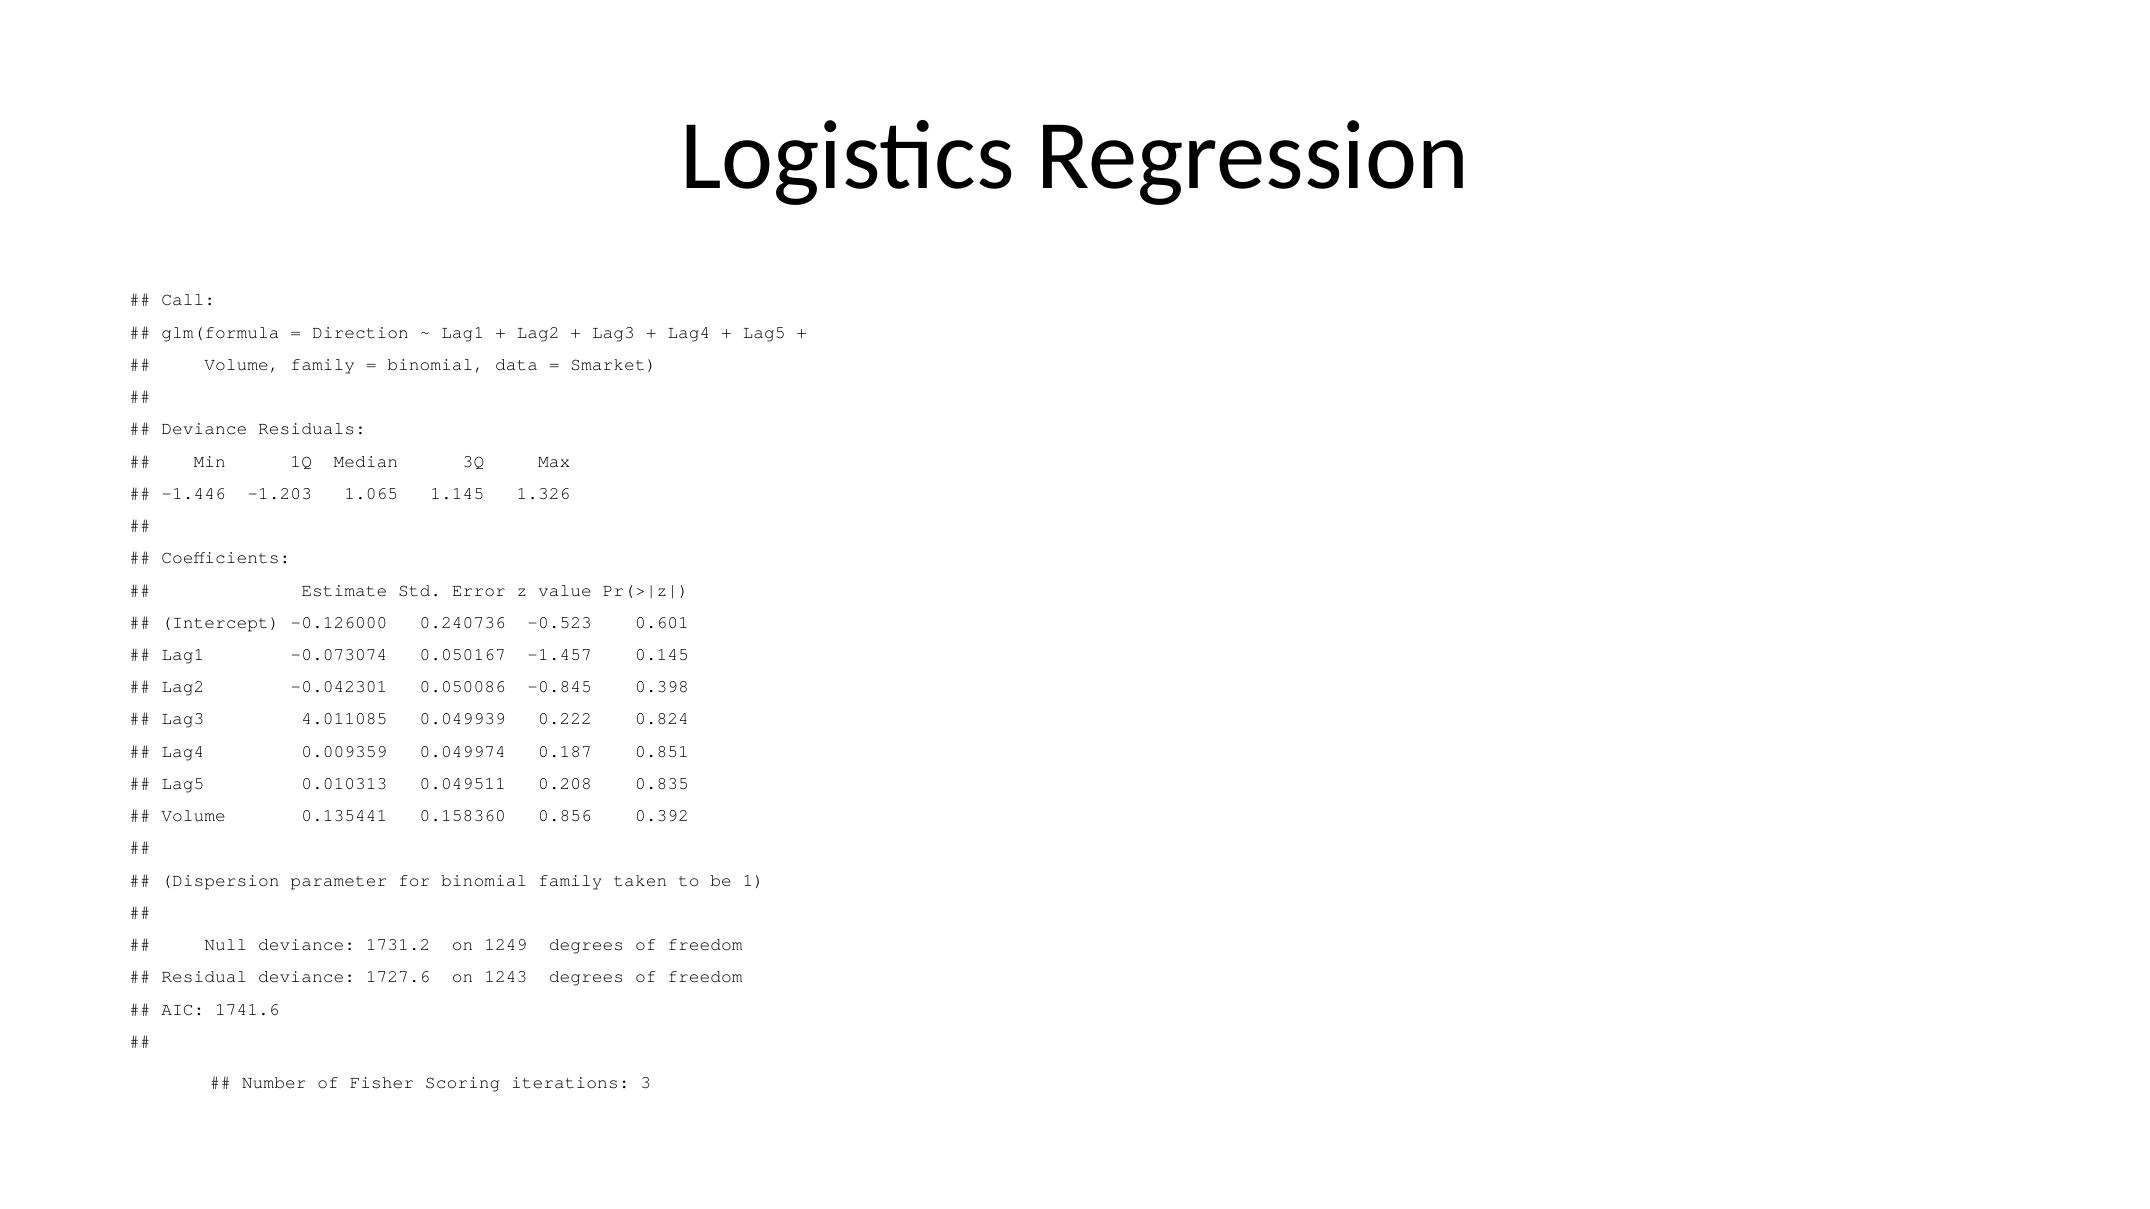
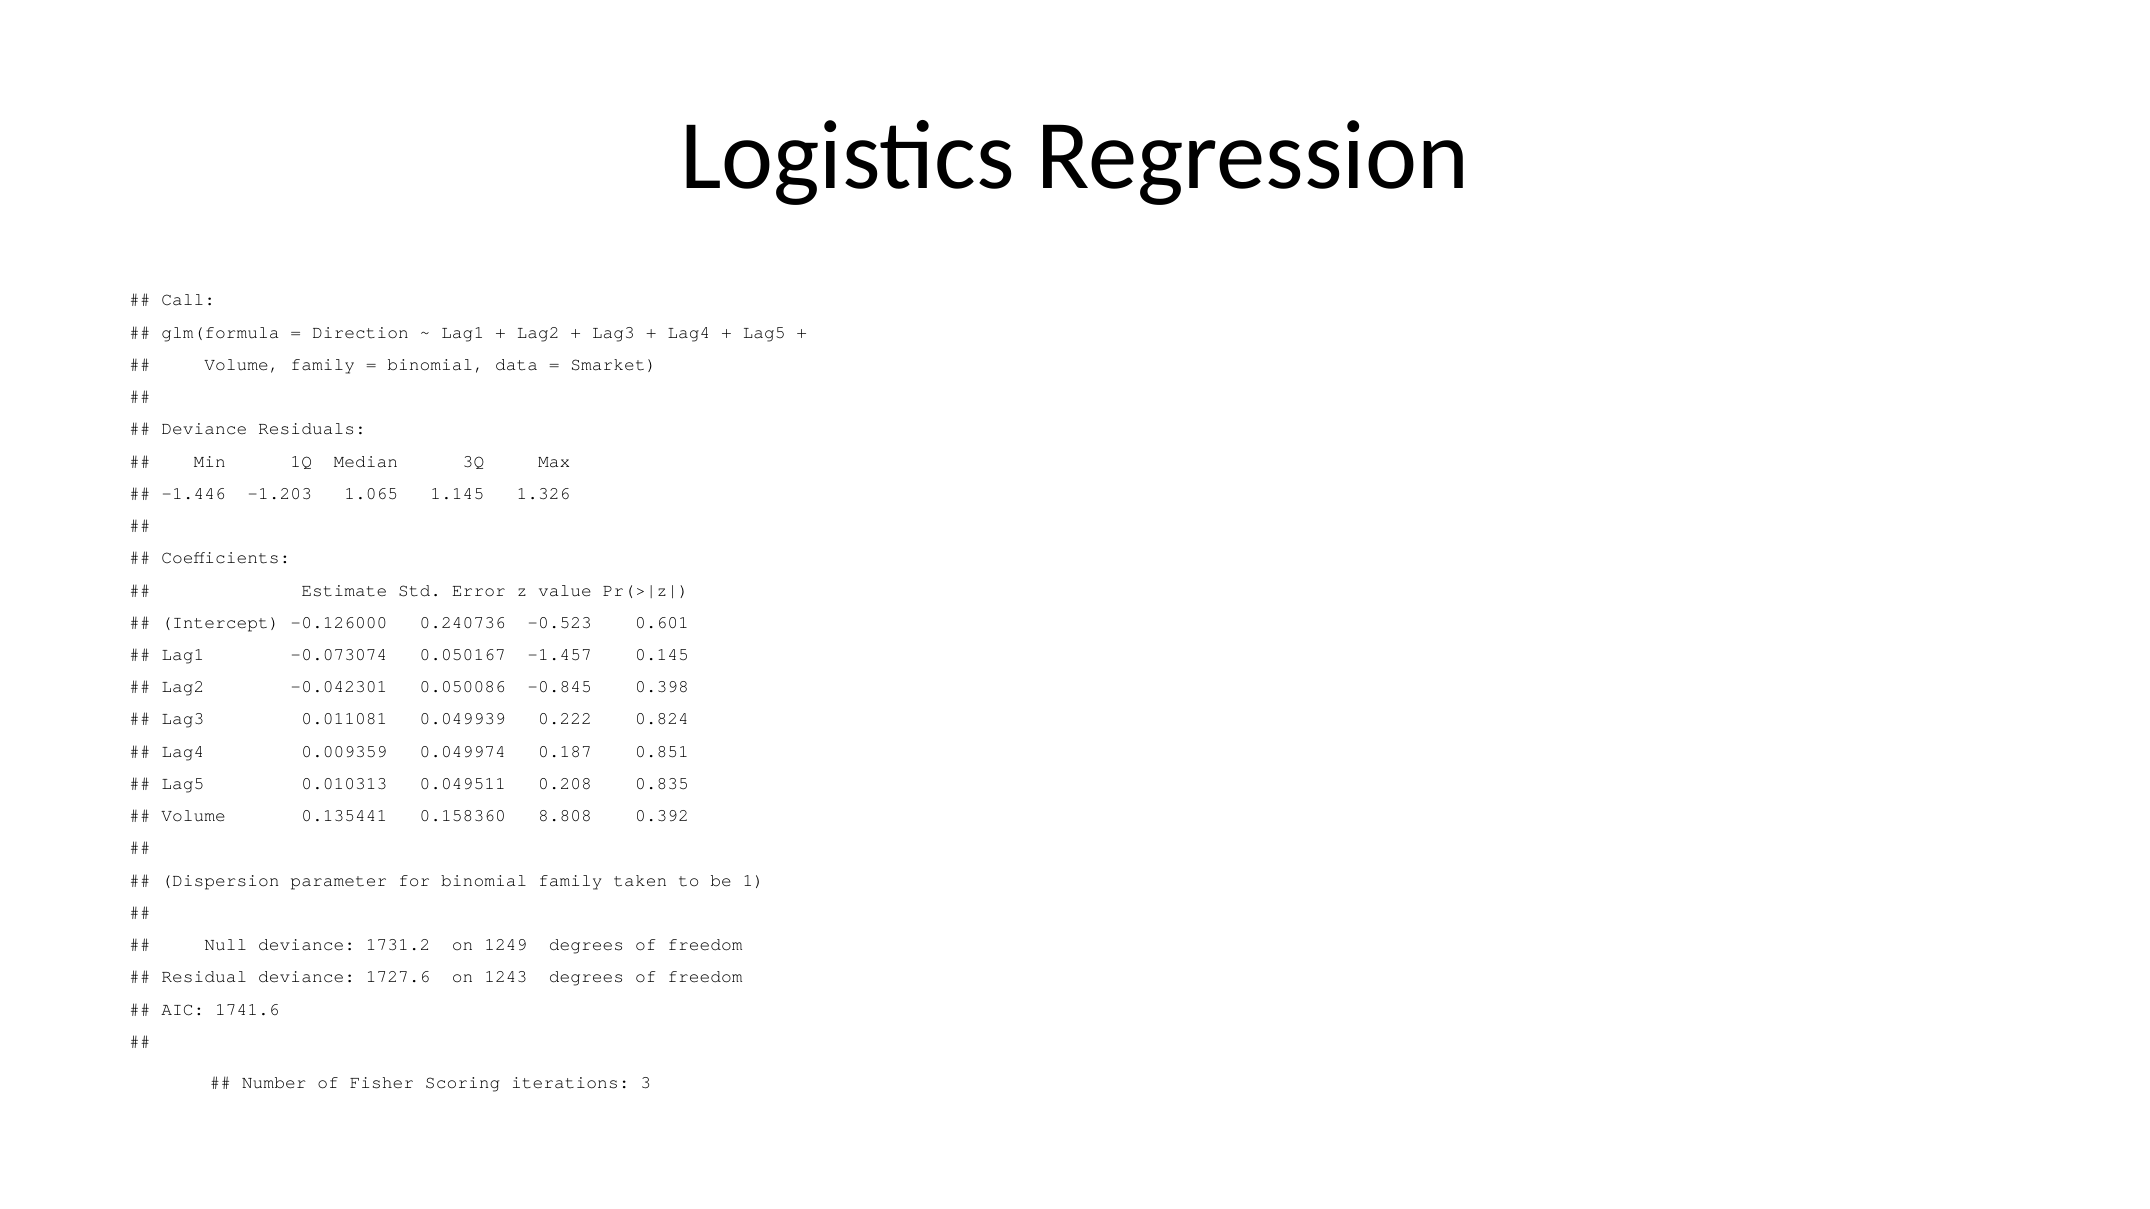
4.011085: 4.011085 -> 0.011081
0.856: 0.856 -> 8.808
